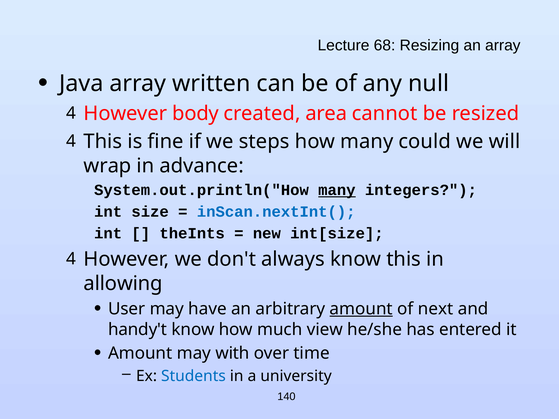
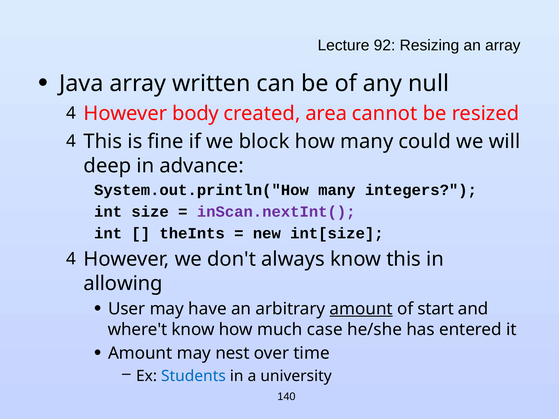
68: 68 -> 92
steps: steps -> block
wrap: wrap -> deep
many at (337, 190) underline: present -> none
inScan.nextInt( colour: blue -> purple
next: next -> start
handy't: handy't -> where't
view: view -> case
with: with -> nest
